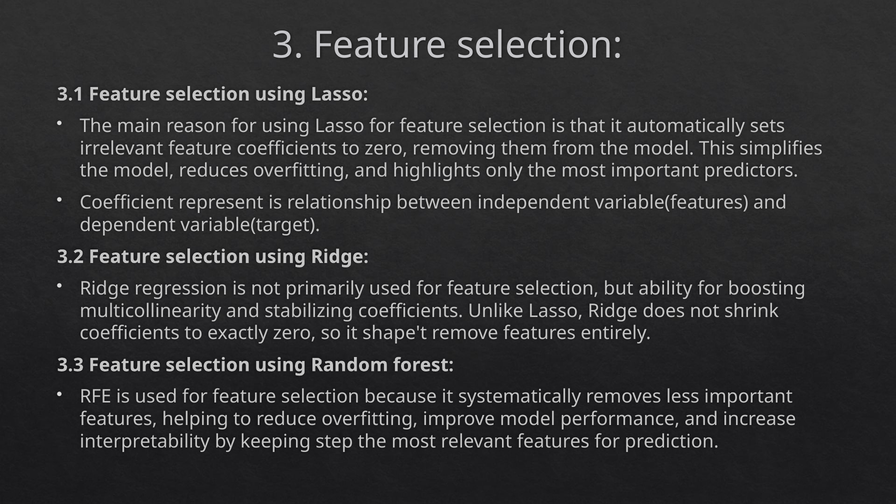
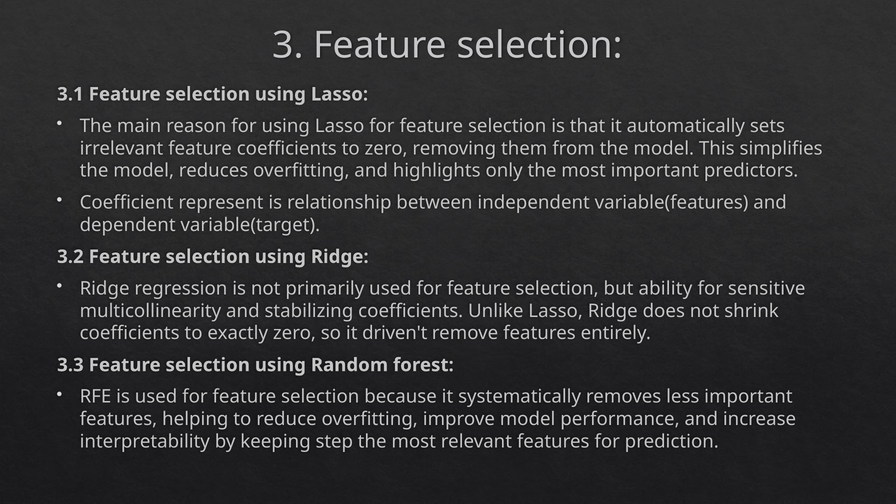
boosting: boosting -> sensitive
shape't: shape't -> driven't
